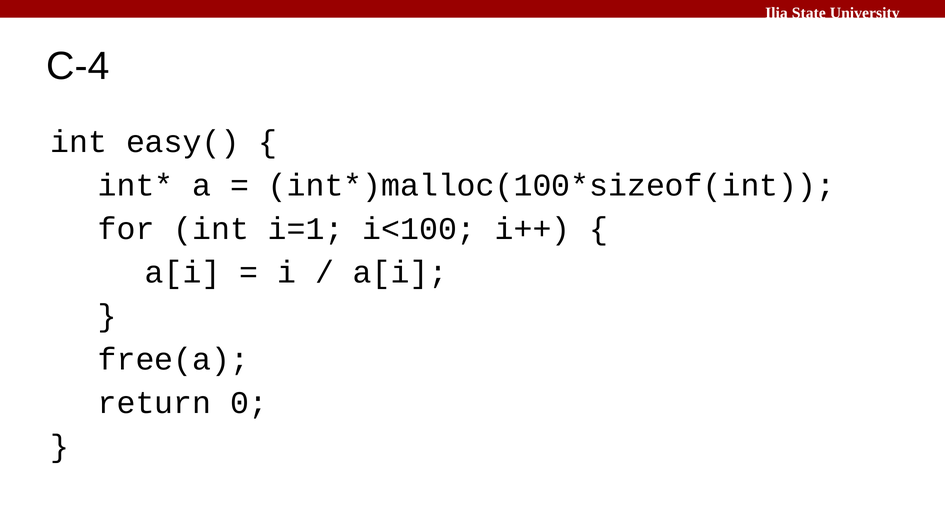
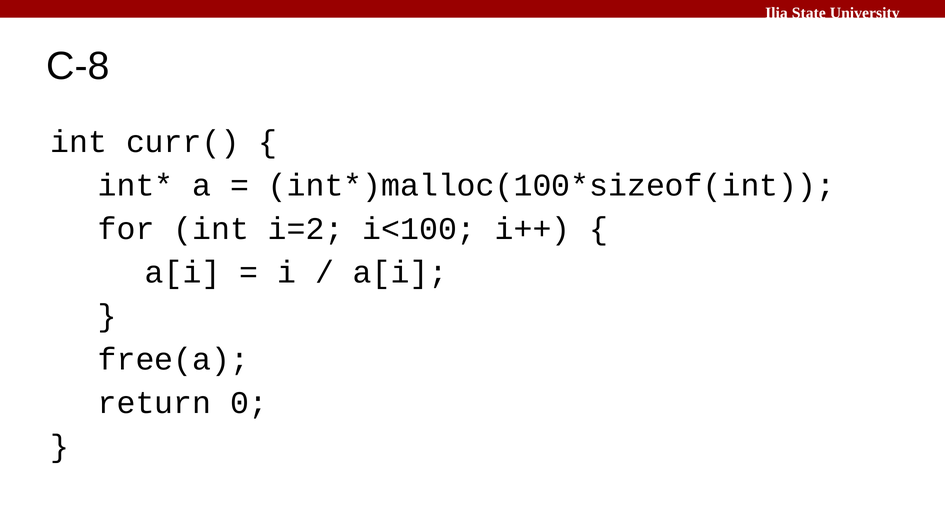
C-4: C-4 -> C-8
easy(: easy( -> curr(
i=1: i=1 -> i=2
